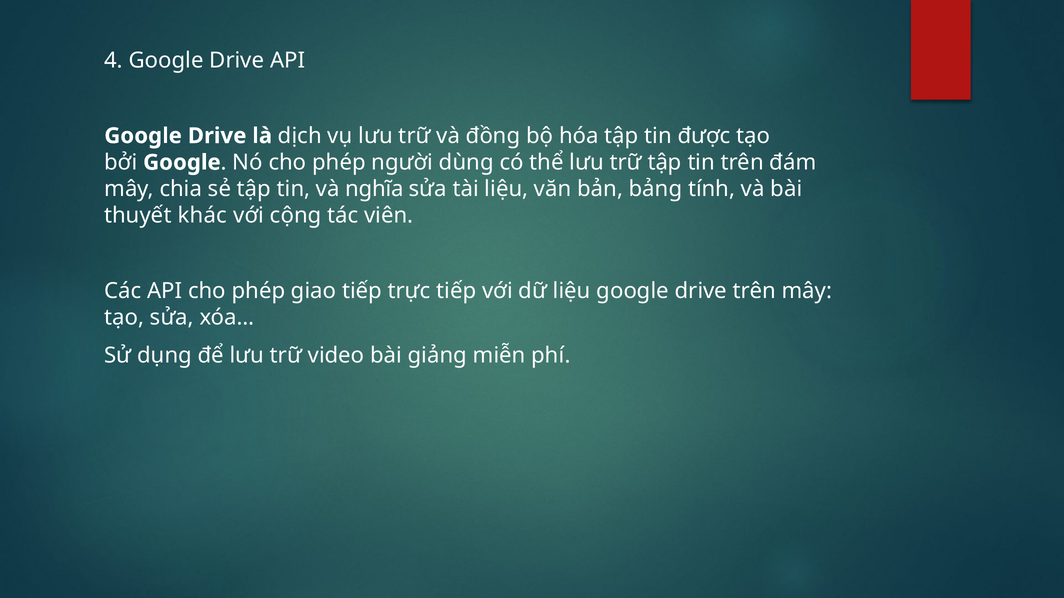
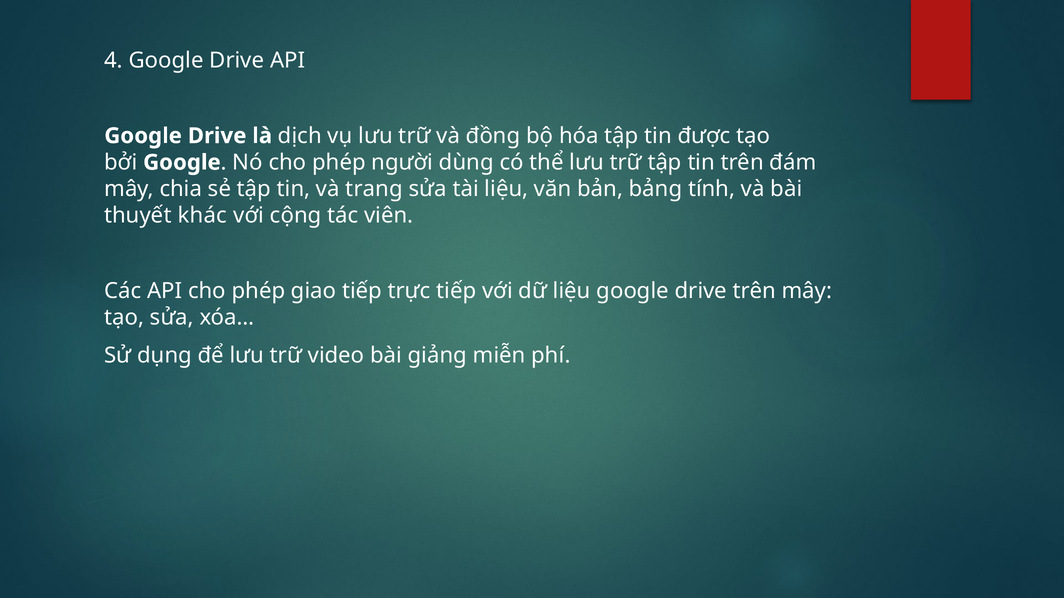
nghĩa: nghĩa -> trang
